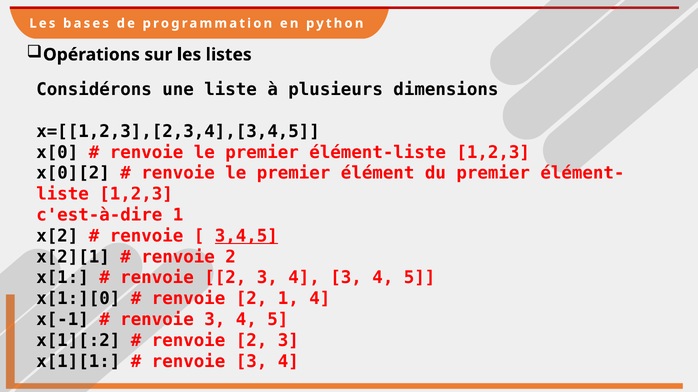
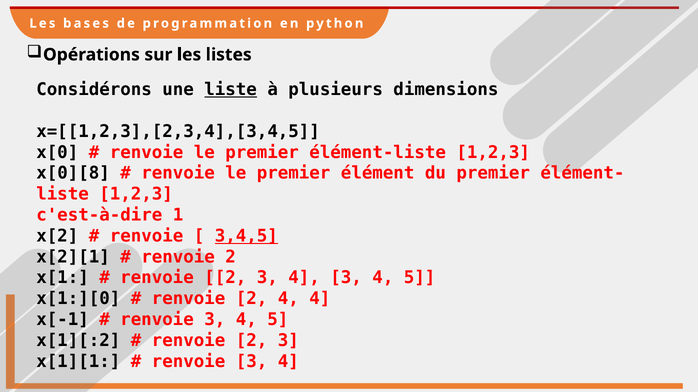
liste at (231, 90) underline: none -> present
x[0][2: x[0][2 -> x[0][8
2 1: 1 -> 4
